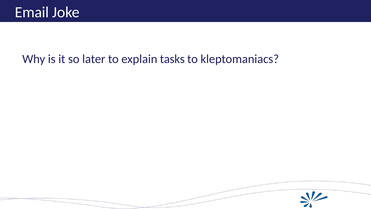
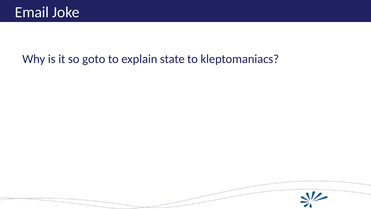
later: later -> goto
tasks: tasks -> state
